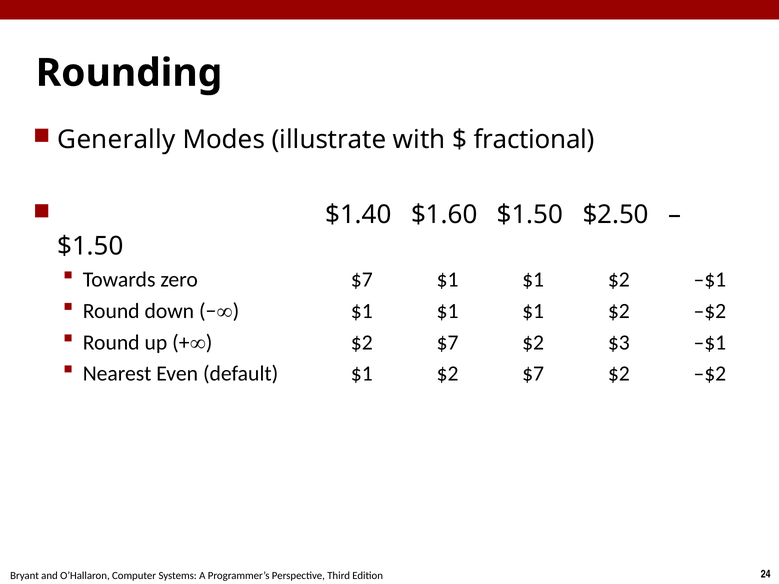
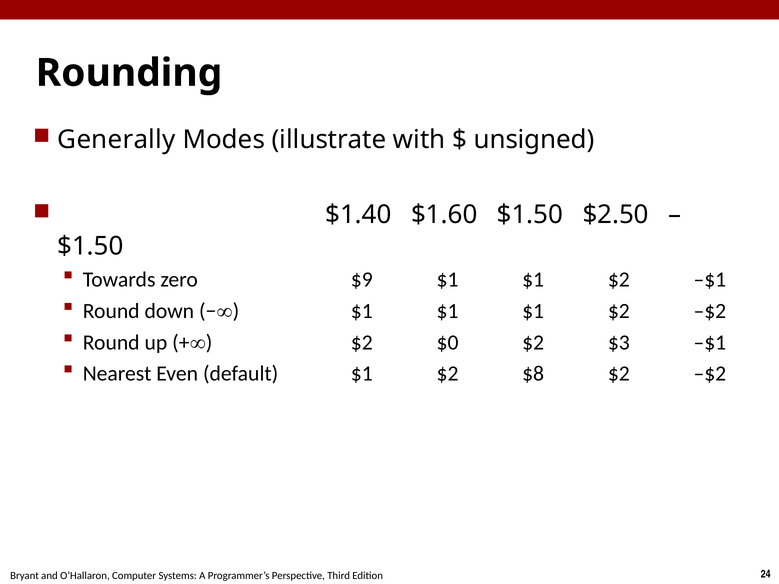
fractional: fractional -> unsigned
zero $7: $7 -> $9
$7 at (448, 343): $7 -> $0
$1 $2 $7: $7 -> $8
